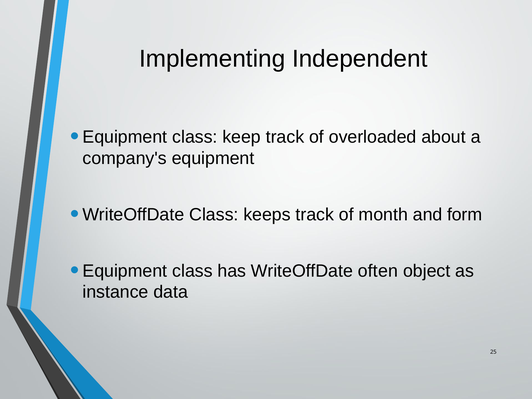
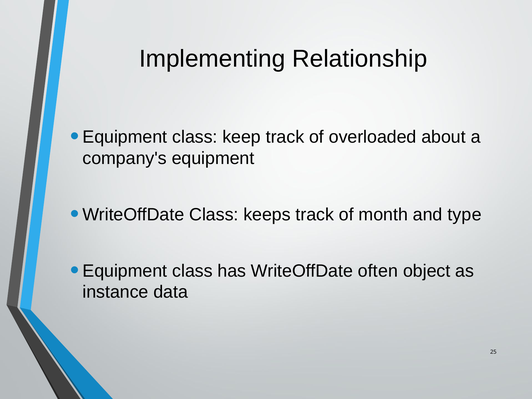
Independent: Independent -> Relationship
form: form -> type
